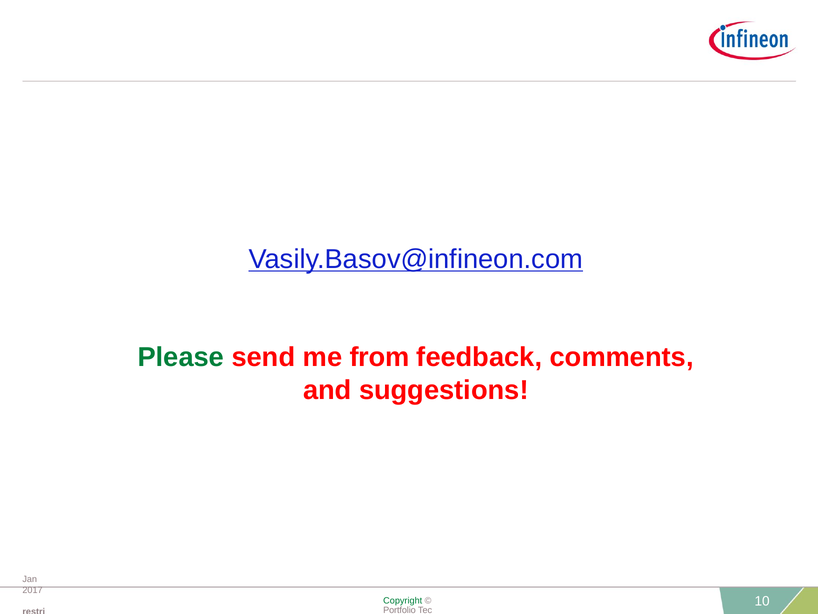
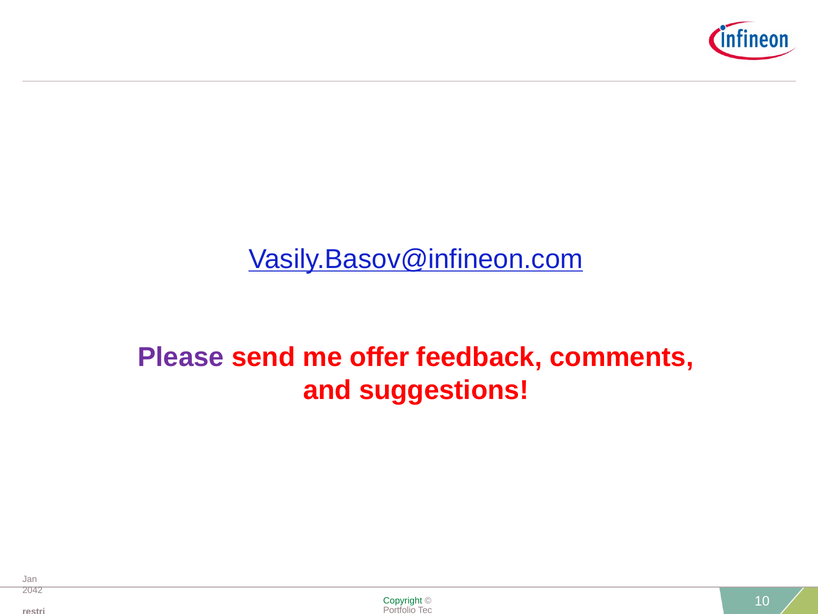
Please colour: green -> purple
from: from -> offer
2017: 2017 -> 2042
